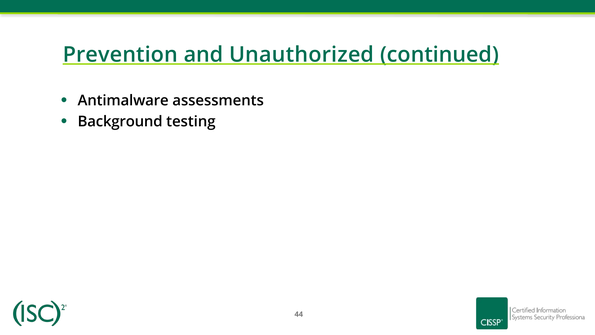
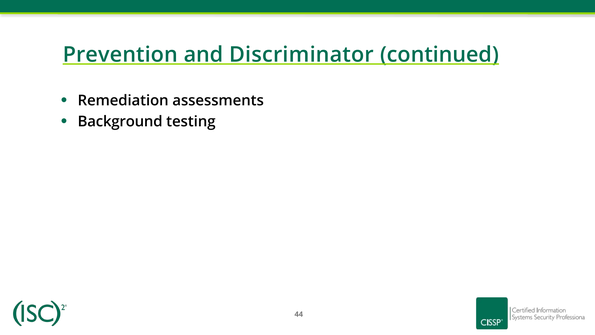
Unauthorized: Unauthorized -> Discriminator
Antimalware: Antimalware -> Remediation
